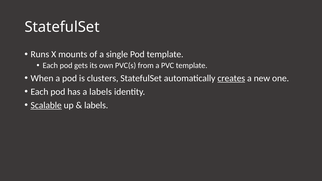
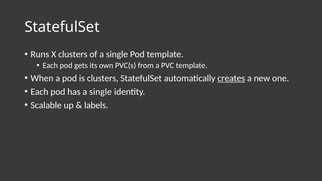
X mounts: mounts -> clusters
has a labels: labels -> single
Scalable underline: present -> none
